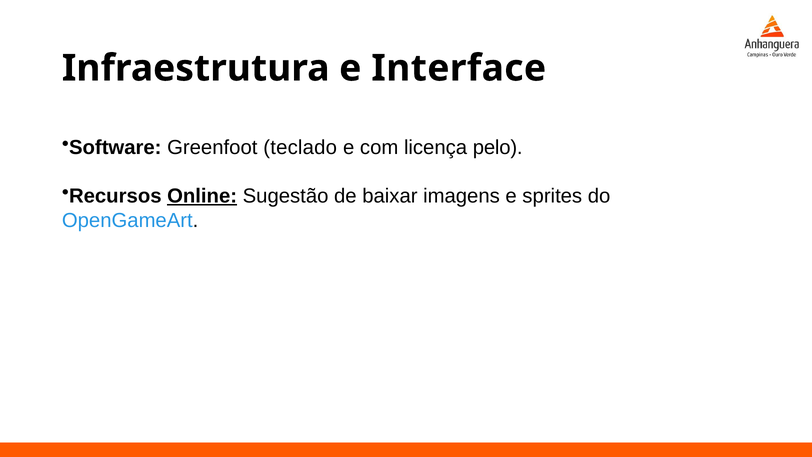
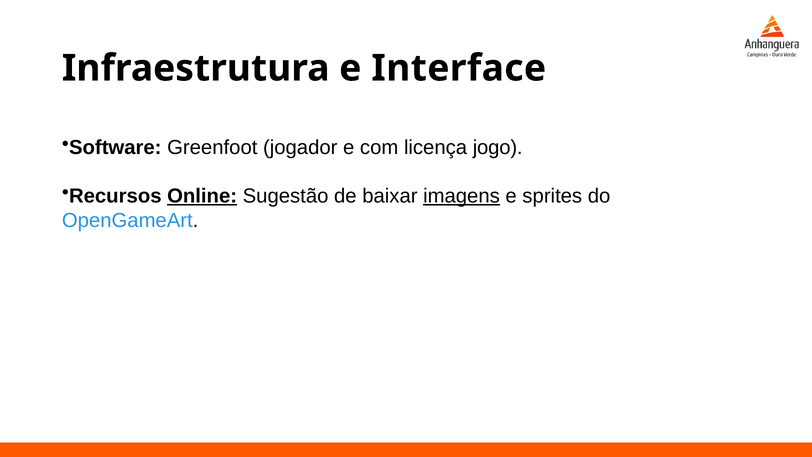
teclado: teclado -> jogador
pelo: pelo -> jogo
imagens underline: none -> present
